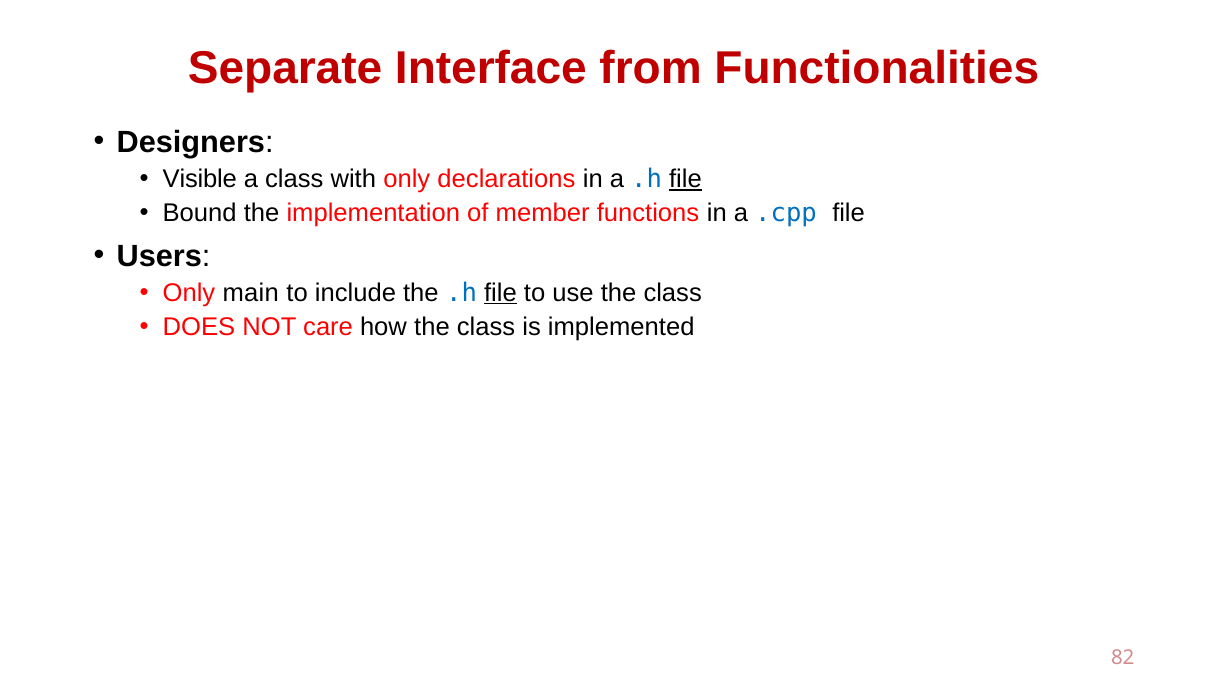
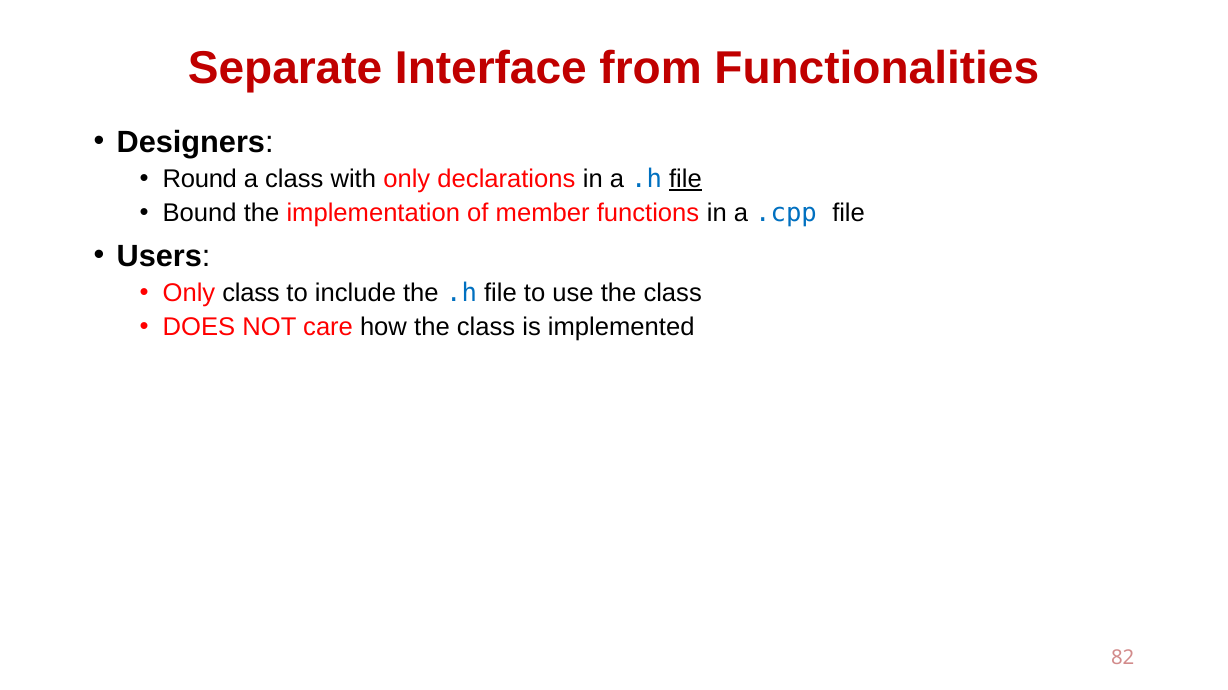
Visible: Visible -> Round
Only main: main -> class
file at (501, 293) underline: present -> none
